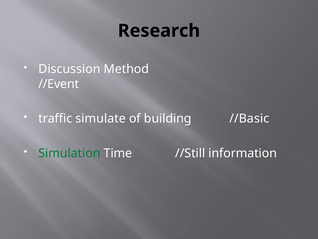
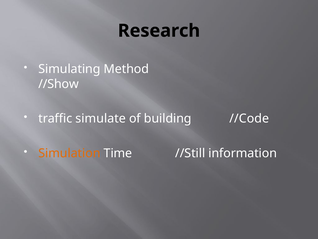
Discussion: Discussion -> Simulating
//Event: //Event -> //Show
//Basic: //Basic -> //Code
Simulation colour: green -> orange
